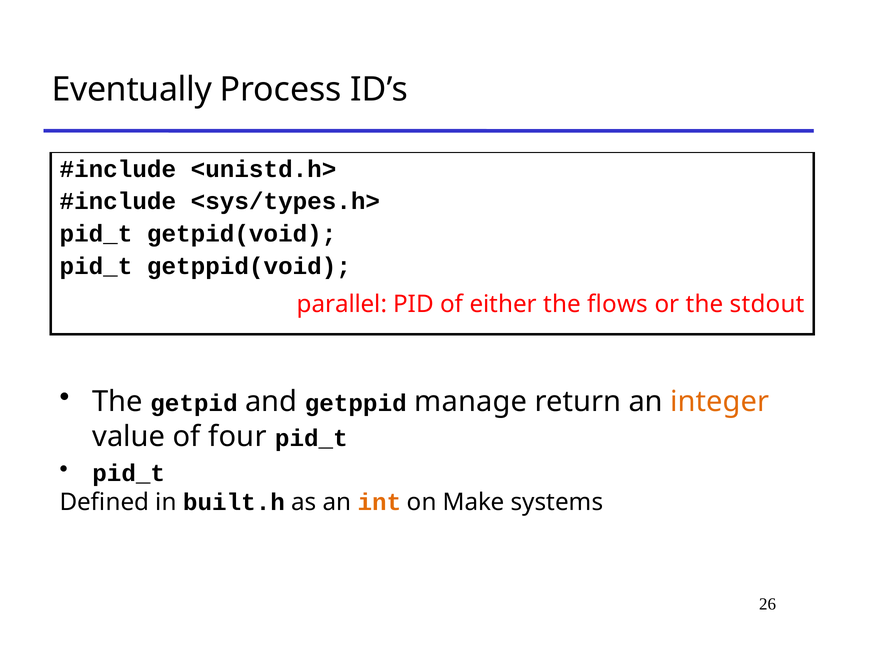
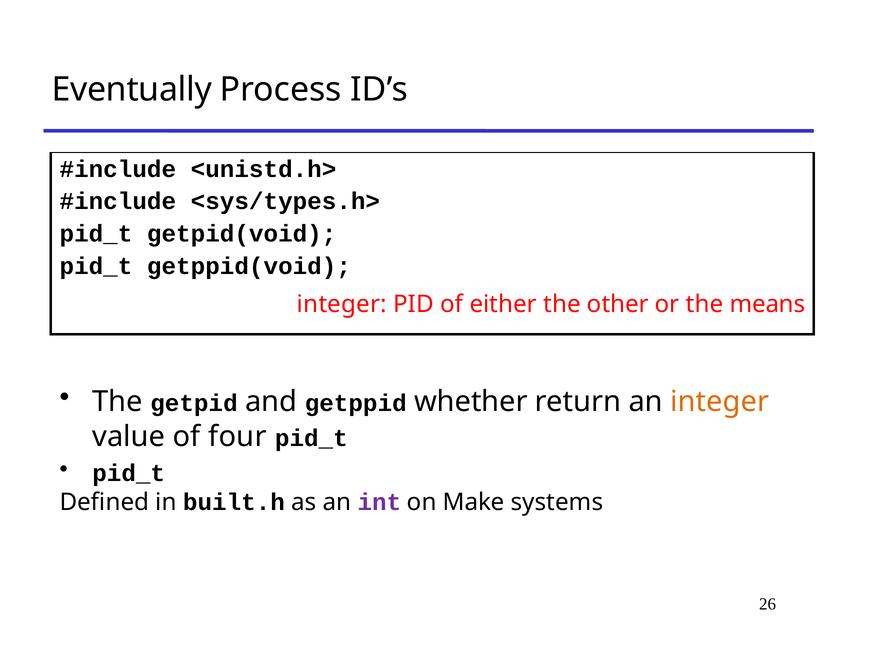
parallel at (342, 304): parallel -> integer
flows: flows -> other
stdout: stdout -> means
manage: manage -> whether
int colour: orange -> purple
